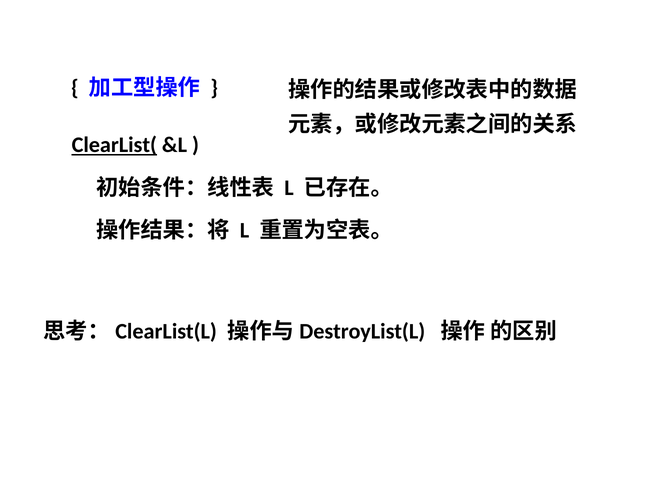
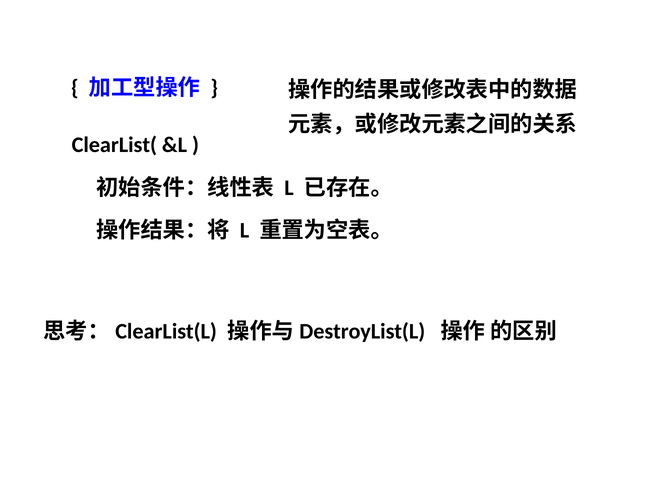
ClearList( underline: present -> none
